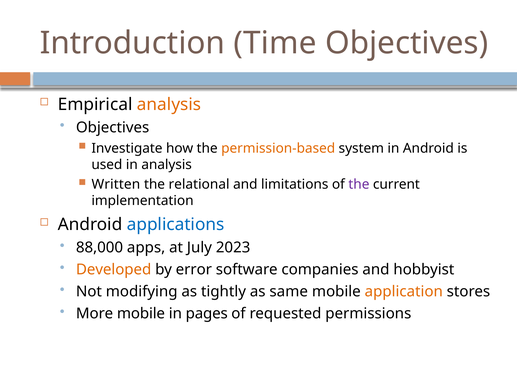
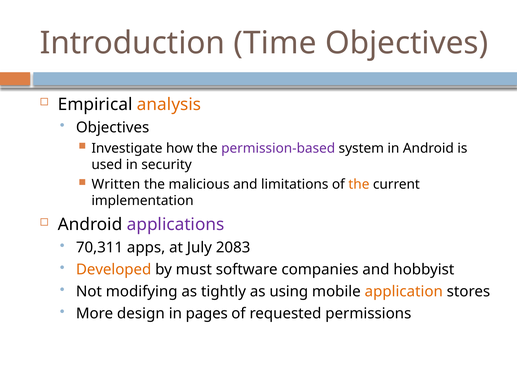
permission-based colour: orange -> purple
in analysis: analysis -> security
relational: relational -> malicious
the at (359, 185) colour: purple -> orange
applications colour: blue -> purple
88,000: 88,000 -> 70,311
2023: 2023 -> 2083
error: error -> must
same: same -> using
More mobile: mobile -> design
